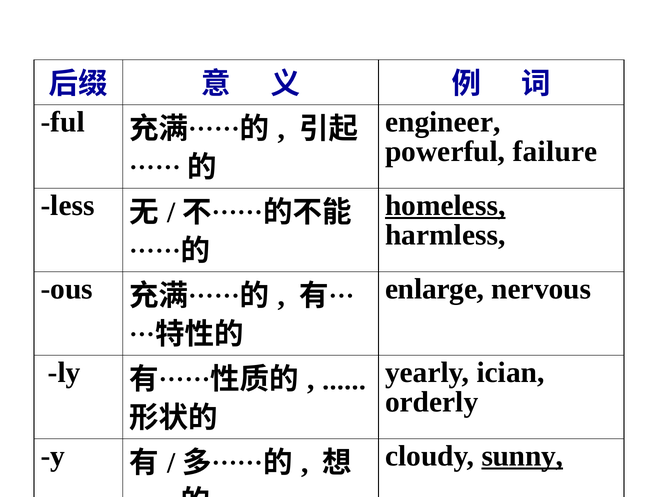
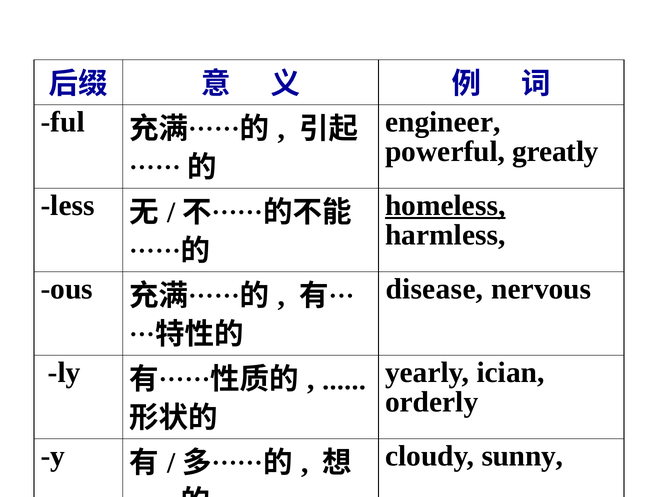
failure: failure -> greatly
enlarge: enlarge -> disease
sunny underline: present -> none
